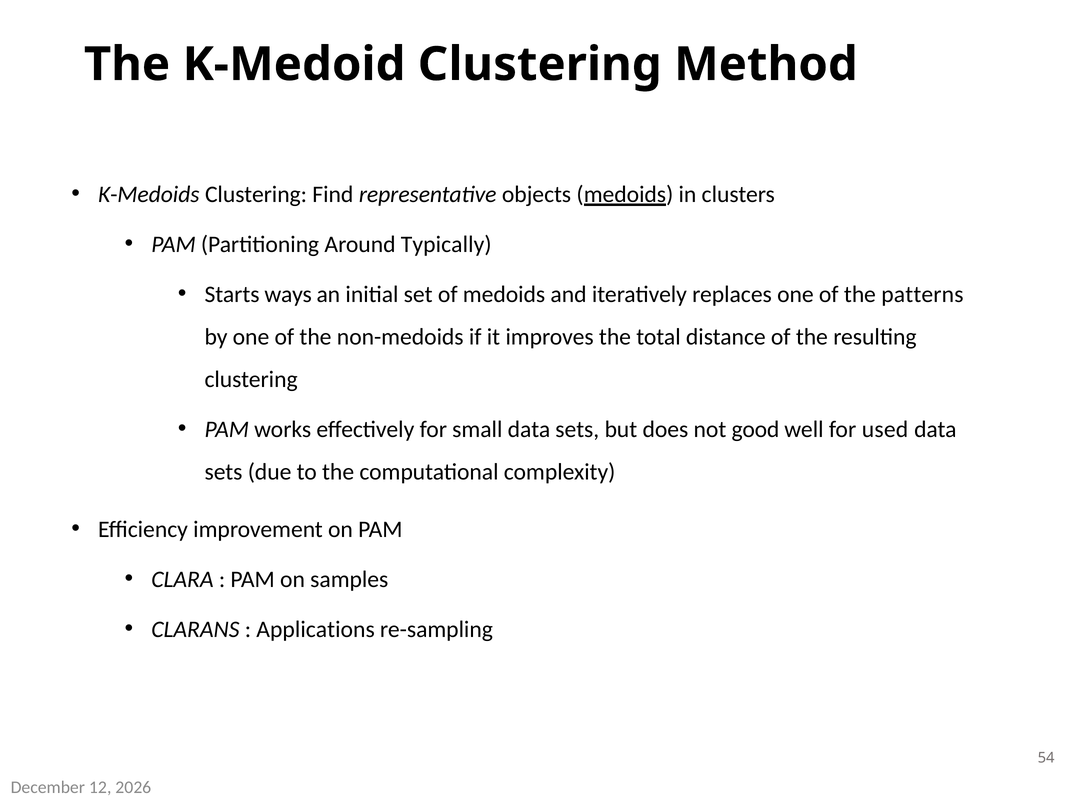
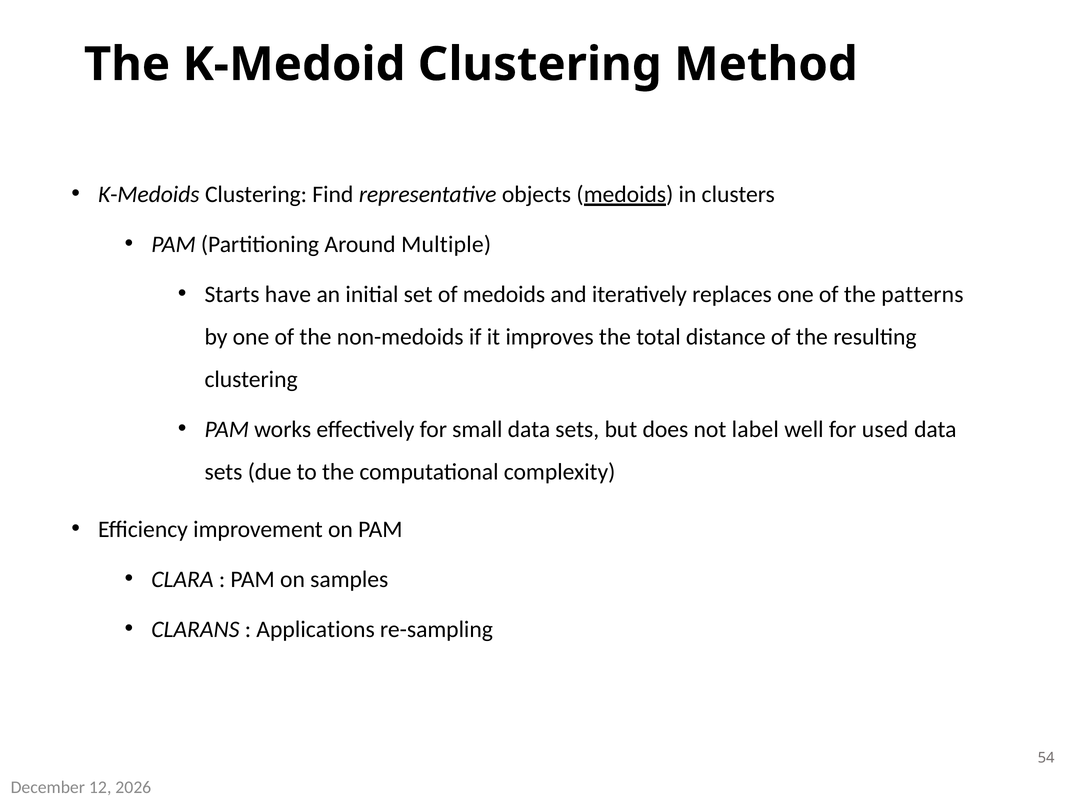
Typically: Typically -> Multiple
ways: ways -> have
good: good -> label
